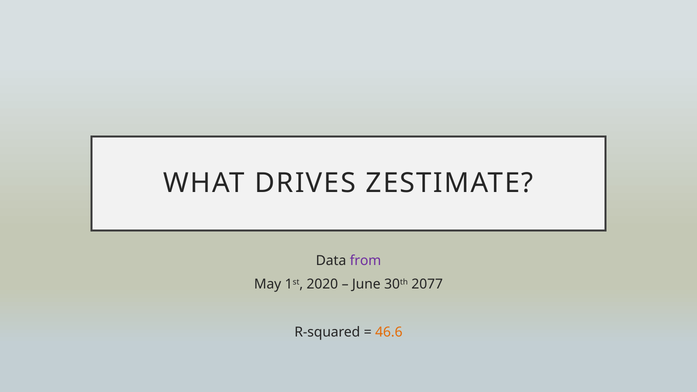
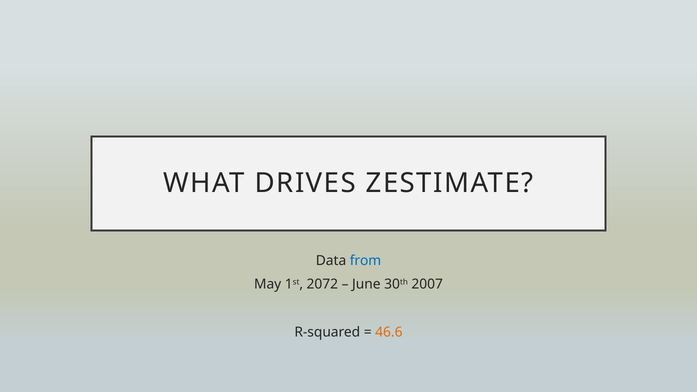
from colour: purple -> blue
2020: 2020 -> 2072
2077: 2077 -> 2007
